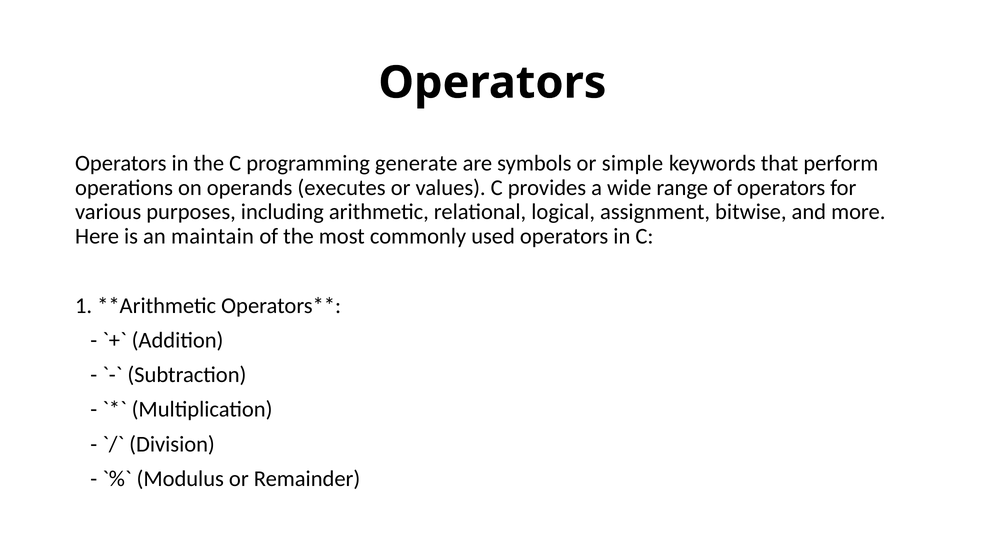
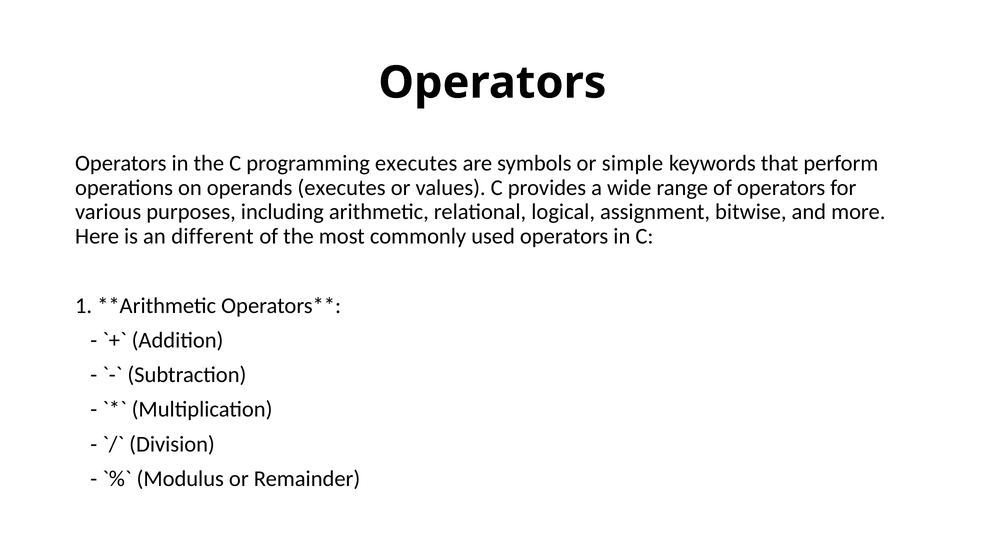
programming generate: generate -> executes
maintain: maintain -> different
